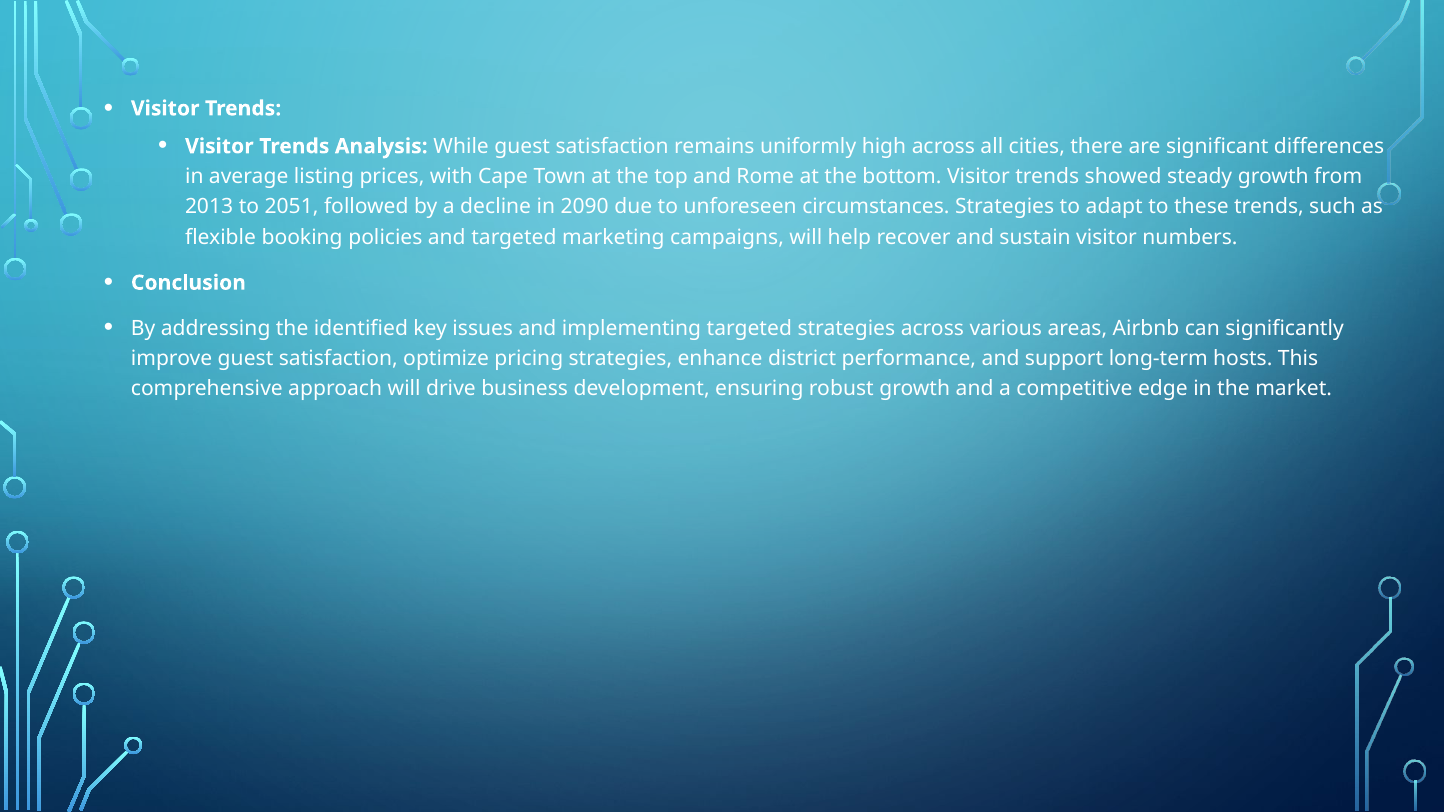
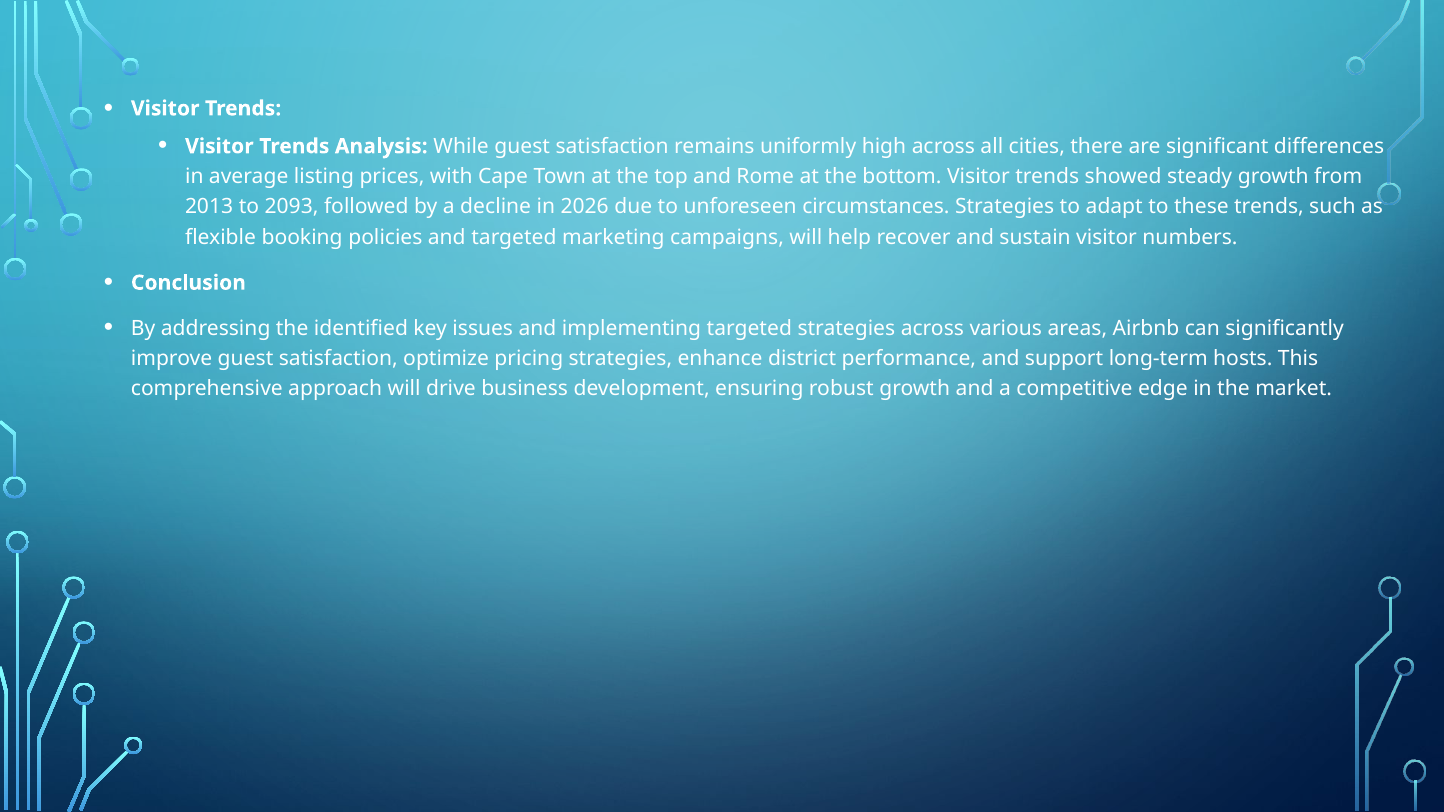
2051: 2051 -> 2093
2090: 2090 -> 2026
